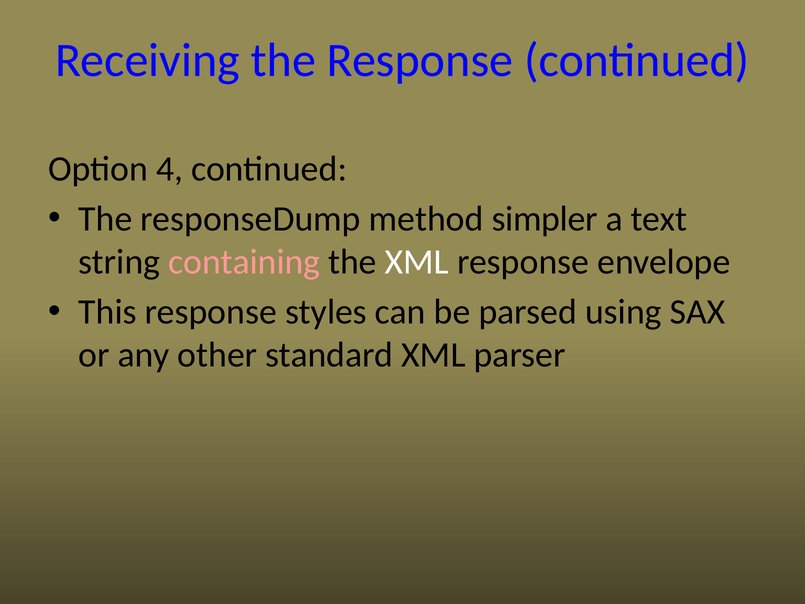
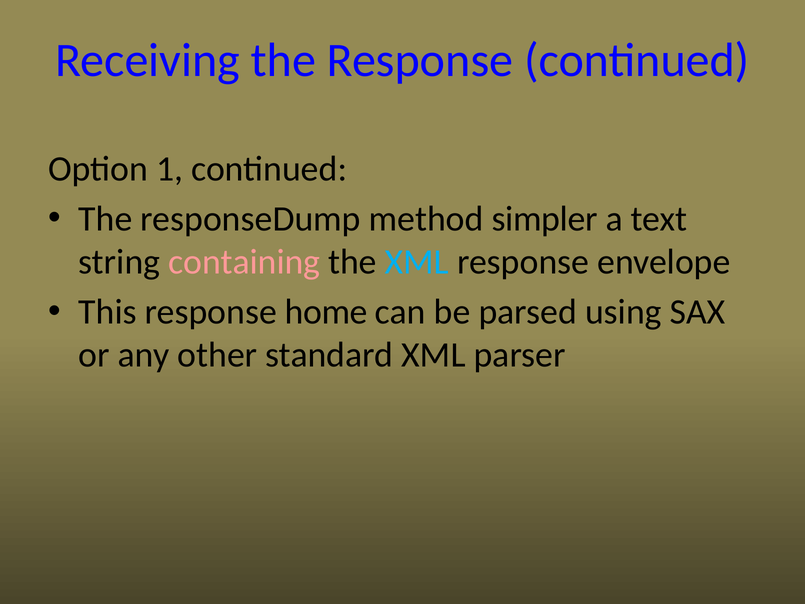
4: 4 -> 1
XML at (417, 262) colour: white -> light blue
styles: styles -> home
